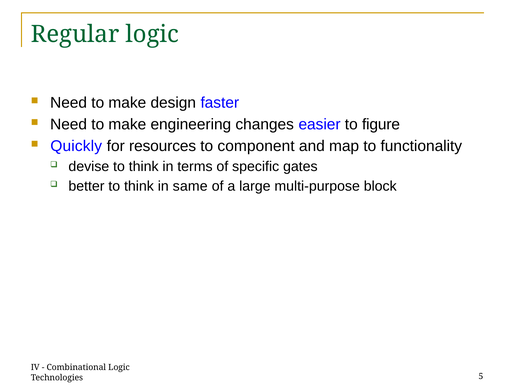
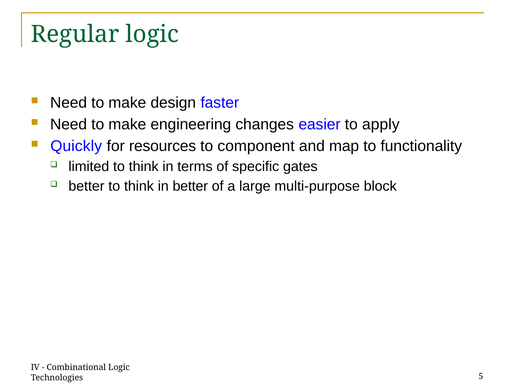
figure: figure -> apply
devise: devise -> limited
in same: same -> better
